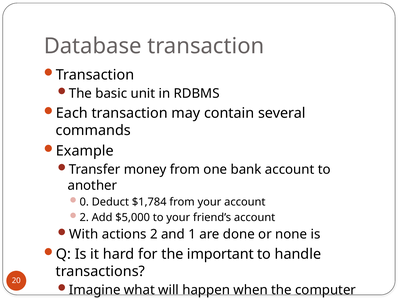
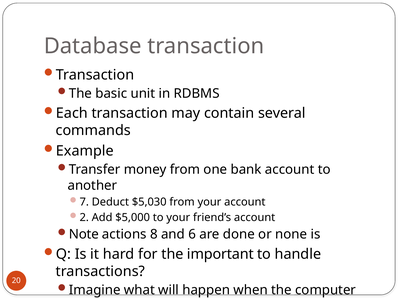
0: 0 -> 7
$1,784: $1,784 -> $5,030
With: With -> Note
actions 2: 2 -> 8
and 1: 1 -> 6
